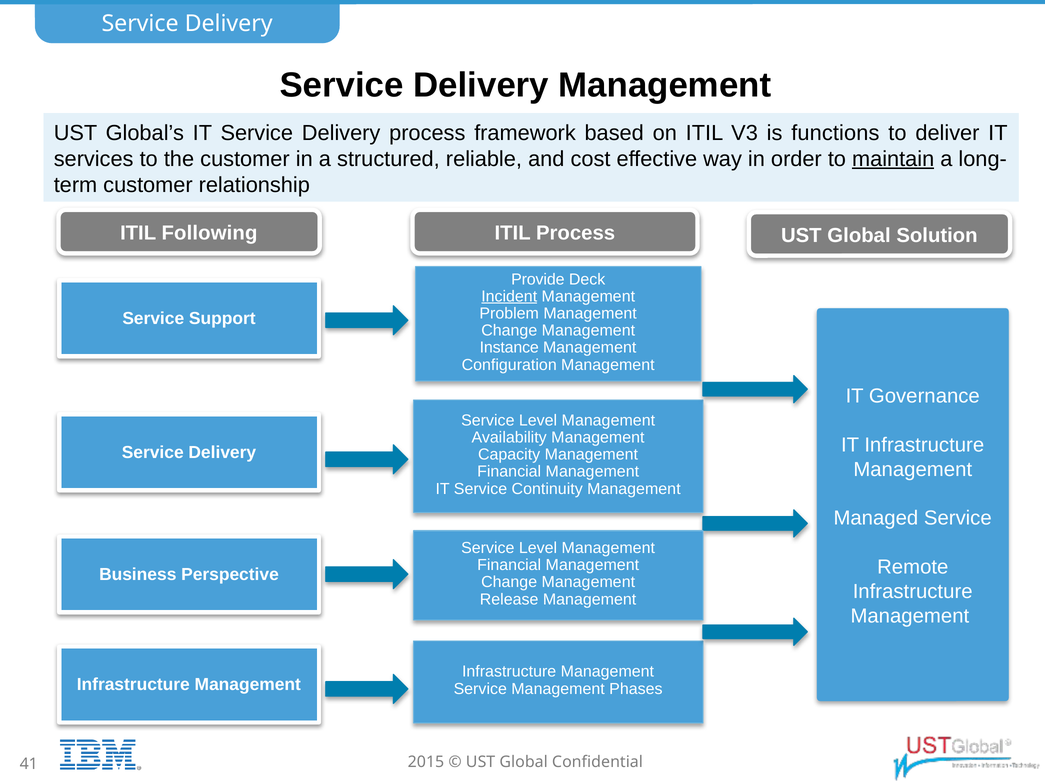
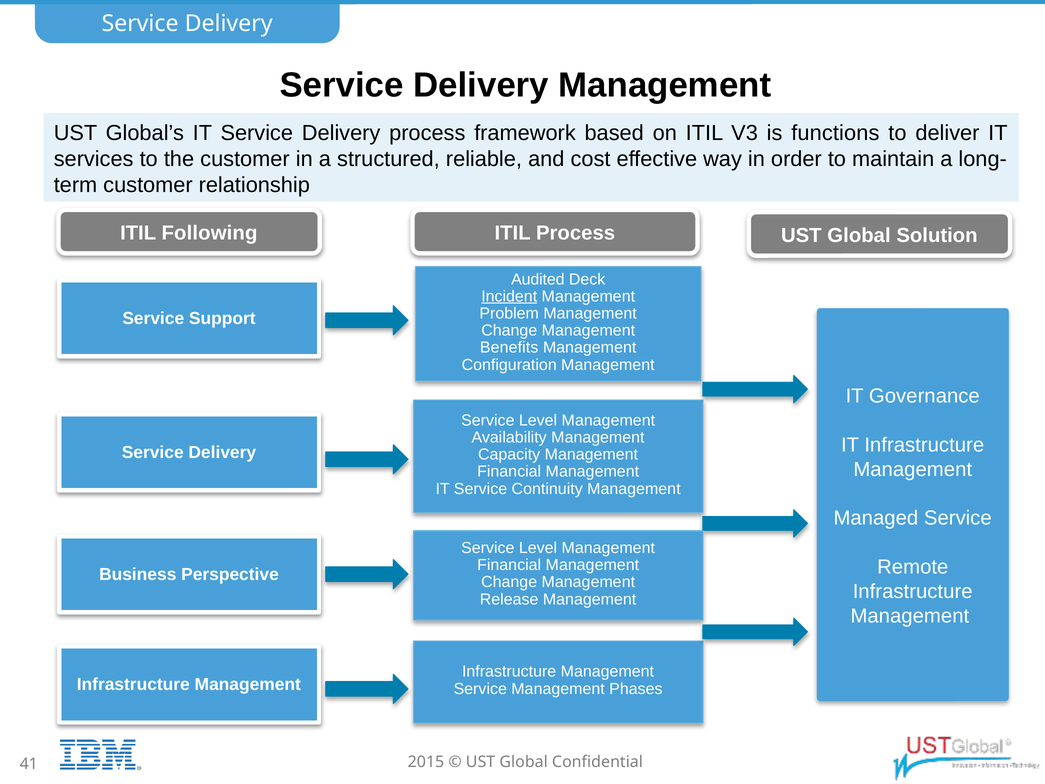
maintain underline: present -> none
Provide: Provide -> Audited
Instance: Instance -> Benefits
